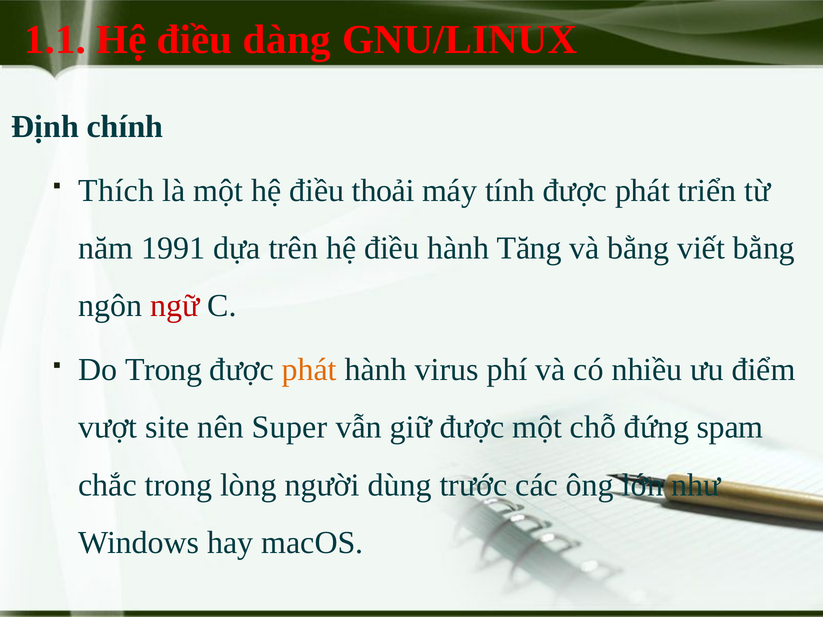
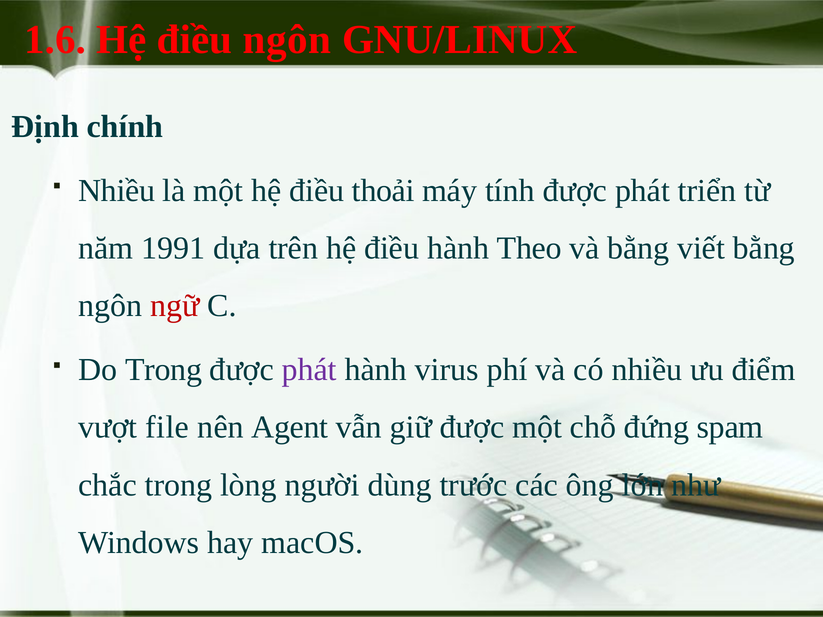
1.1: 1.1 -> 1.6
điều dàng: dàng -> ngôn
Thích at (116, 191): Thích -> Nhiều
Tăng: Tăng -> Theo
phát at (309, 370) colour: orange -> purple
site: site -> file
Super: Super -> Agent
